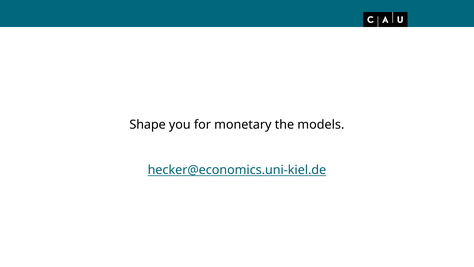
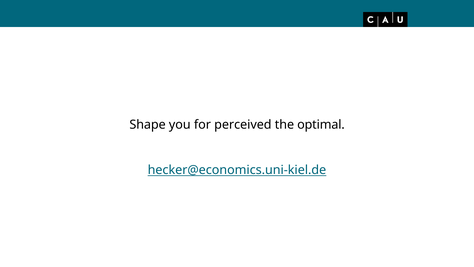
monetary: monetary -> perceived
models: models -> optimal
